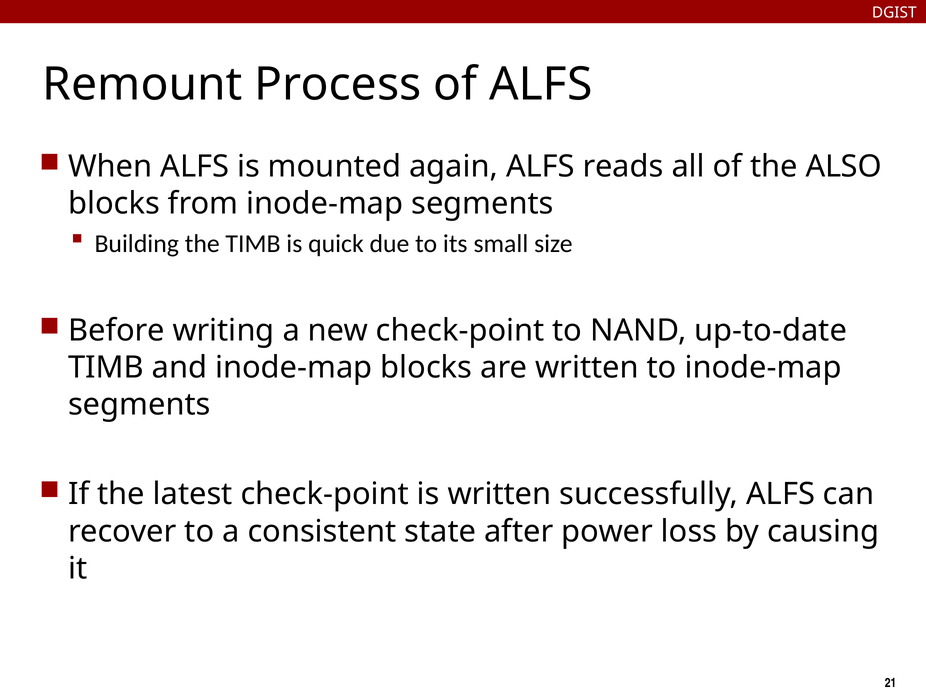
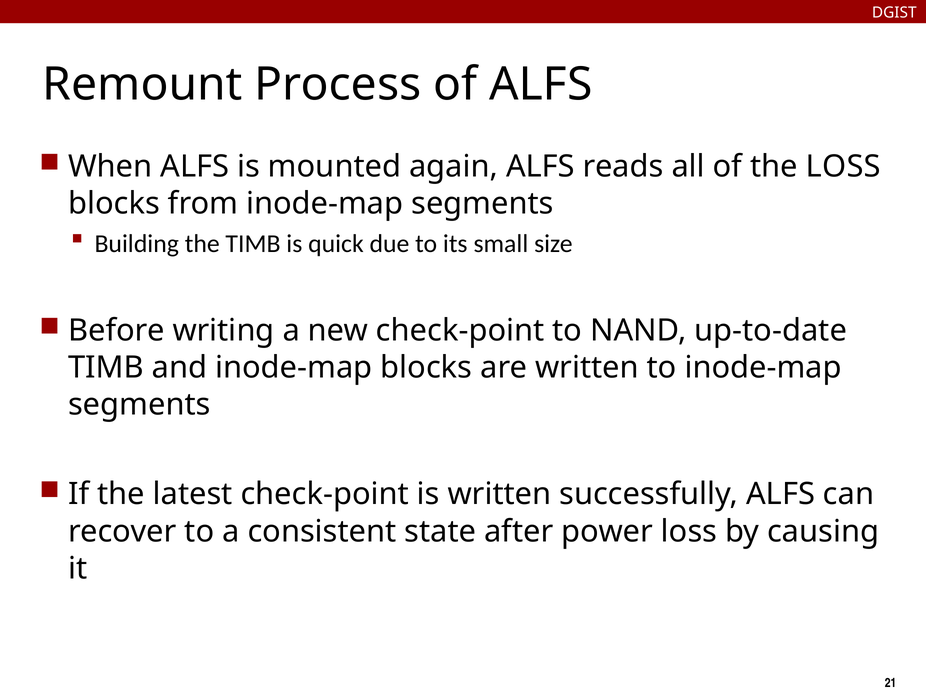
the ALSO: ALSO -> LOSS
